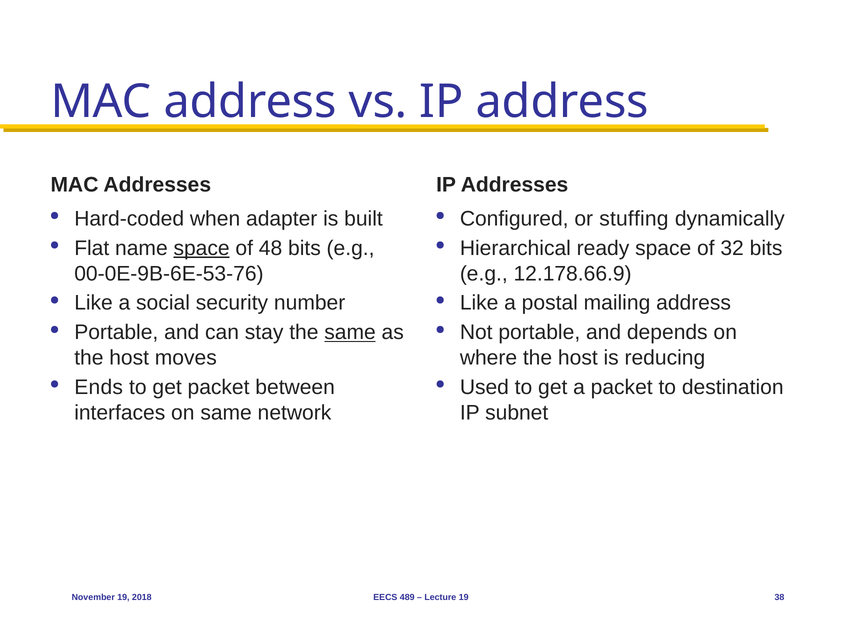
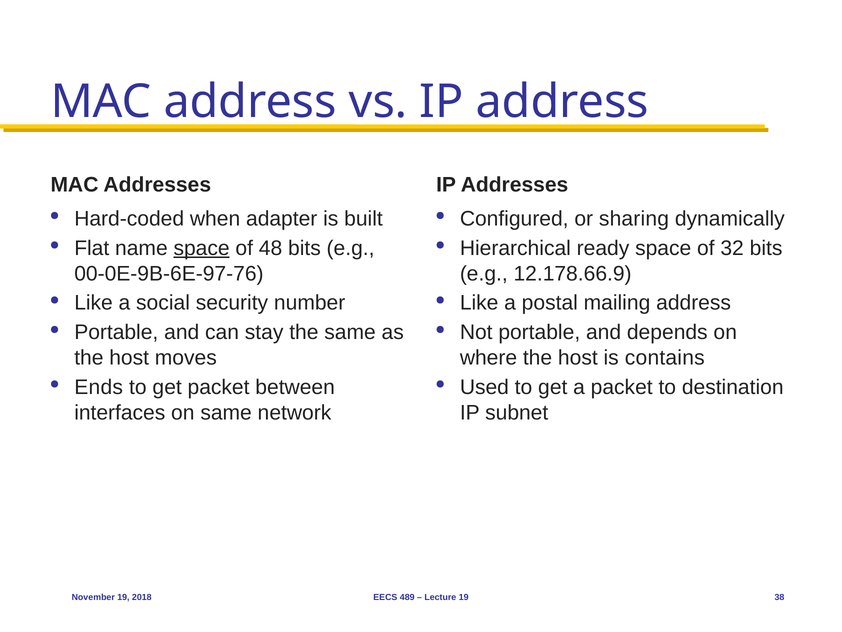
stuffing: stuffing -> sharing
00-0E-9B-6E-53-76: 00-0E-9B-6E-53-76 -> 00-0E-9B-6E-97-76
same at (350, 332) underline: present -> none
reducing: reducing -> contains
